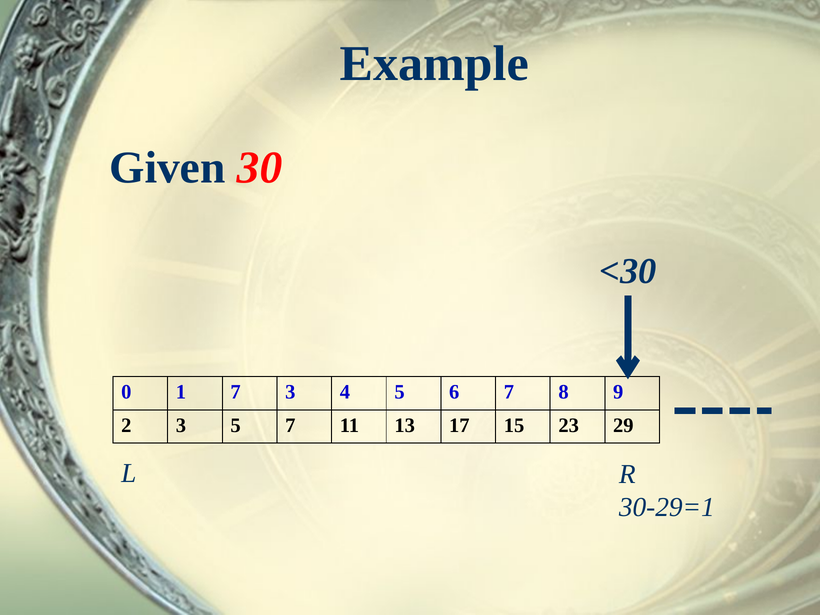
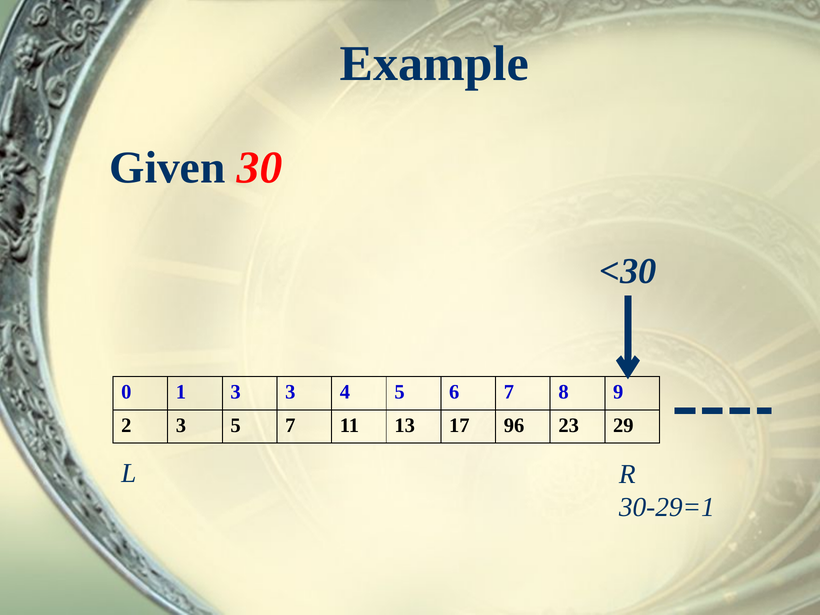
1 7: 7 -> 3
15: 15 -> 96
